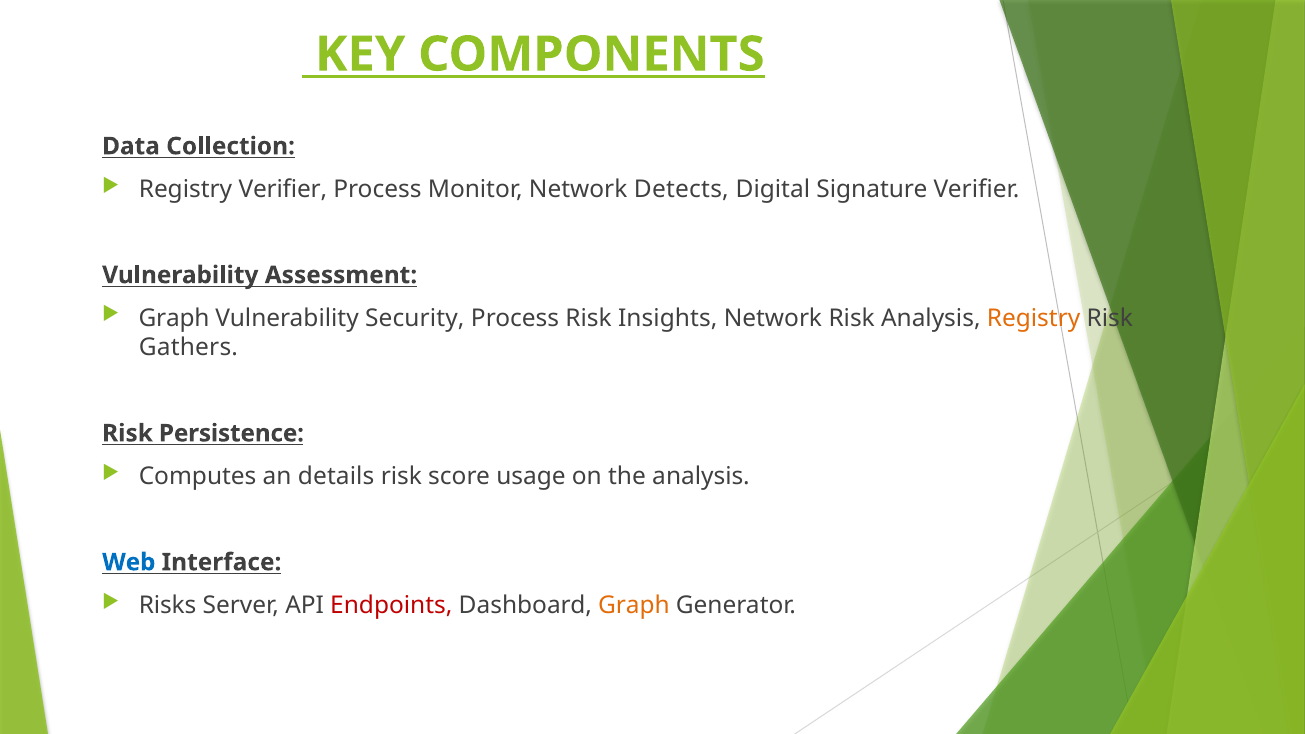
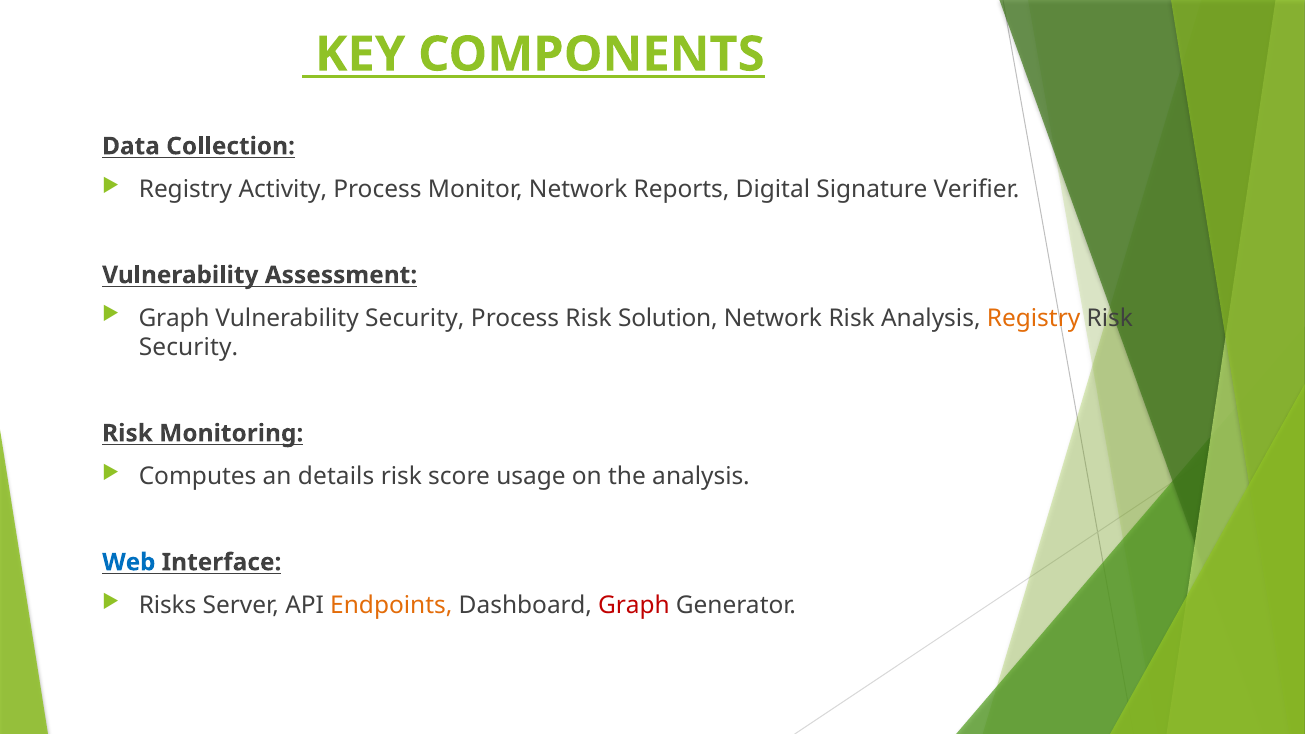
Registry Verifier: Verifier -> Activity
Detects: Detects -> Reports
Insights: Insights -> Solution
Gathers at (188, 347): Gathers -> Security
Persistence: Persistence -> Monitoring
Endpoints colour: red -> orange
Graph at (634, 605) colour: orange -> red
